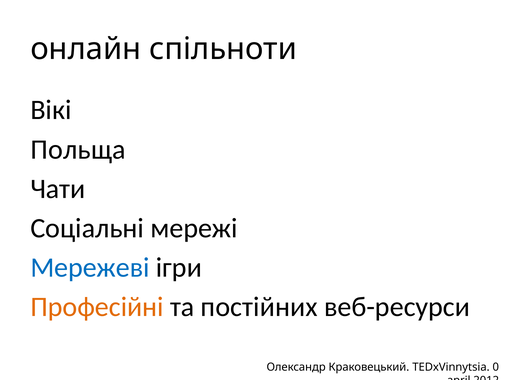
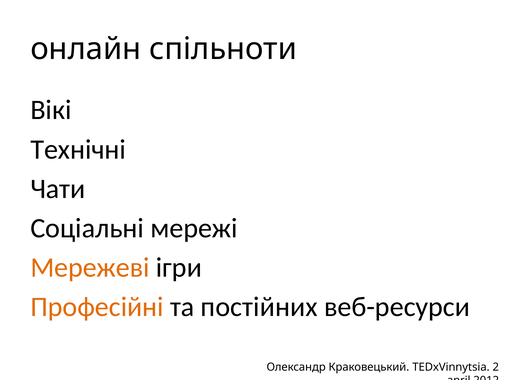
Польща: Польща -> Технічні
Мережеві colour: blue -> orange
0: 0 -> 2
